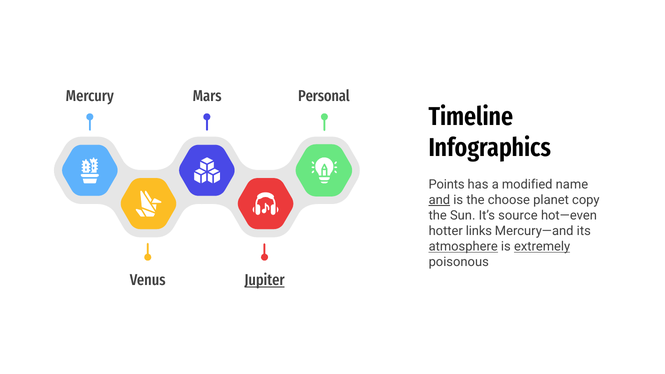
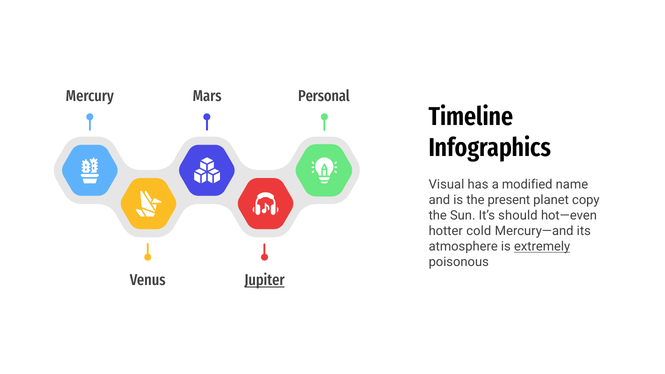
Points: Points -> Visual
and underline: present -> none
choose: choose -> present
source: source -> should
links: links -> cold
atmosphere underline: present -> none
